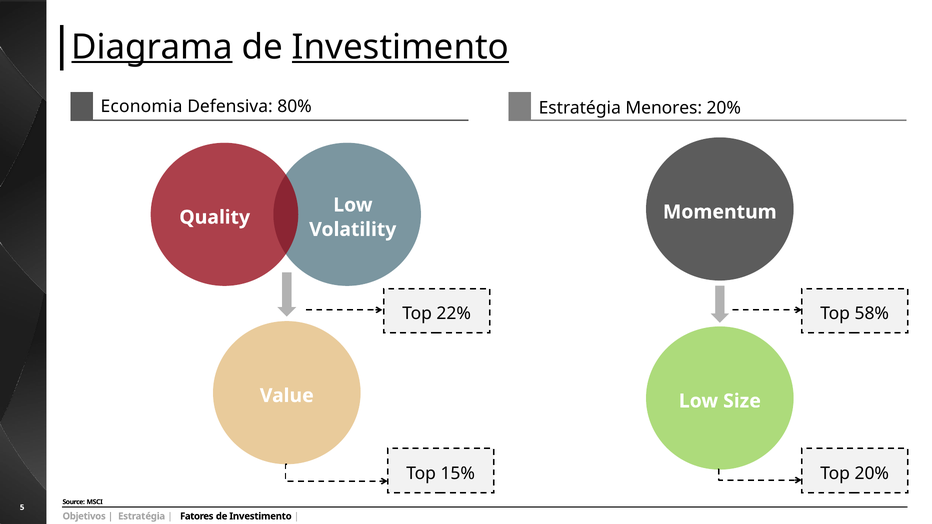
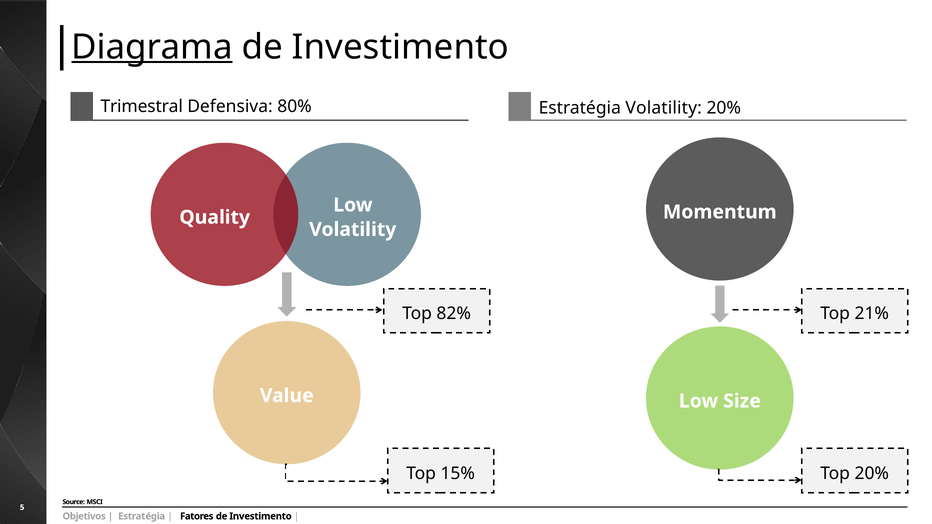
Investimento at (400, 47) underline: present -> none
Economia: Economia -> Trimestral
Estratégia Menores: Menores -> Volatility
22%: 22% -> 82%
58%: 58% -> 21%
